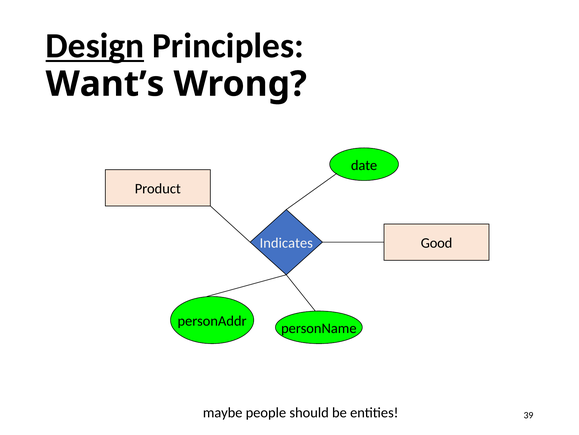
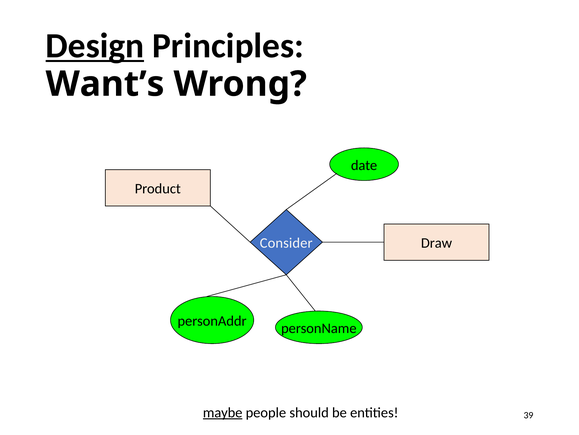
Indicates: Indicates -> Consider
Good: Good -> Draw
maybe underline: none -> present
